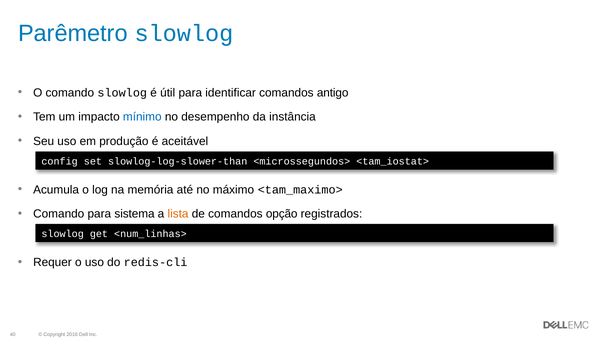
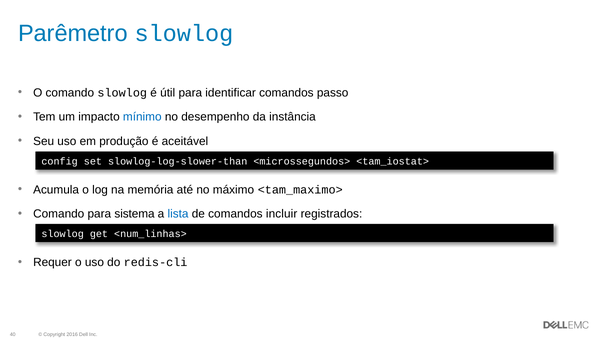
antigo: antigo -> passo
lista colour: orange -> blue
opção: opção -> incluir
